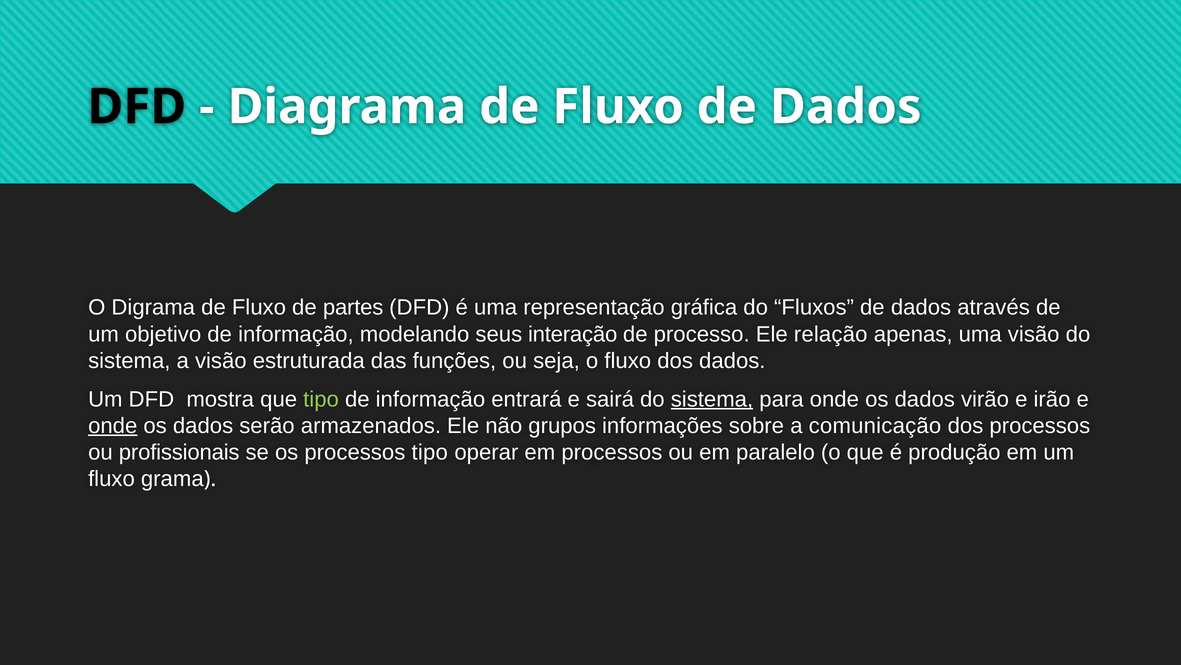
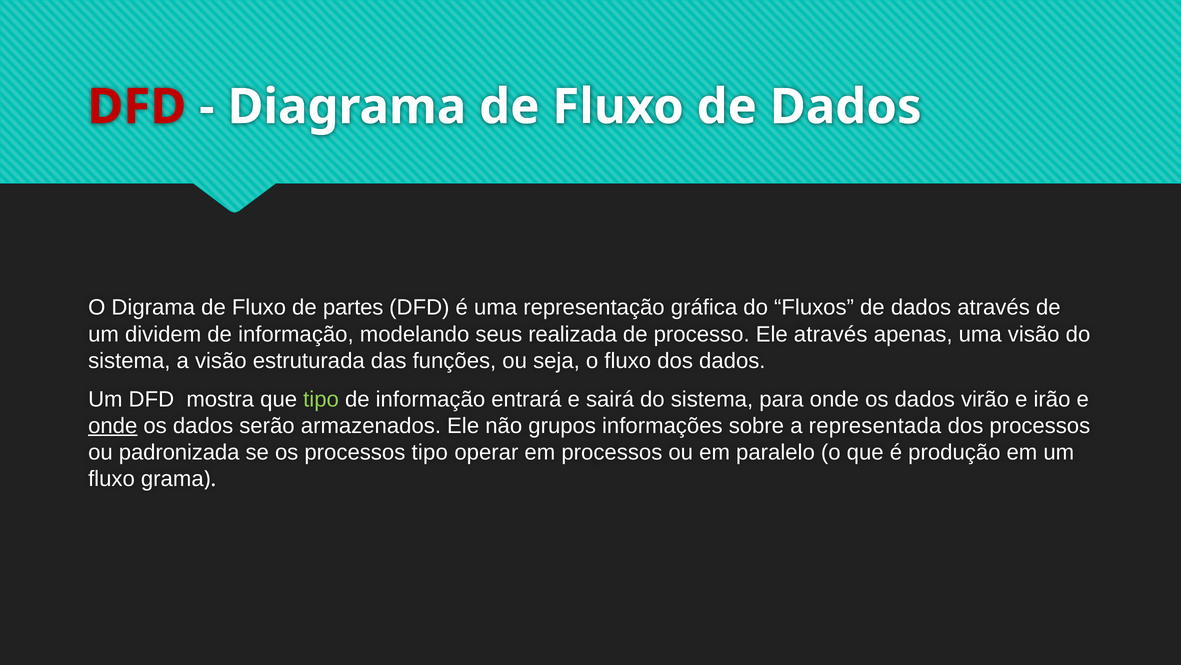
DFD at (137, 107) colour: black -> red
objetivo: objetivo -> dividem
interação: interação -> realizada
Ele relação: relação -> através
sistema at (712, 399) underline: present -> none
comunicação: comunicação -> representada
profissionais: profissionais -> padronizada
